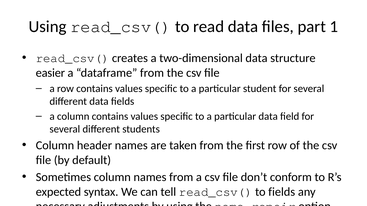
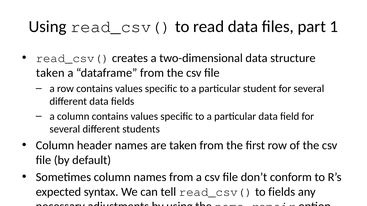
easier at (50, 73): easier -> taken
